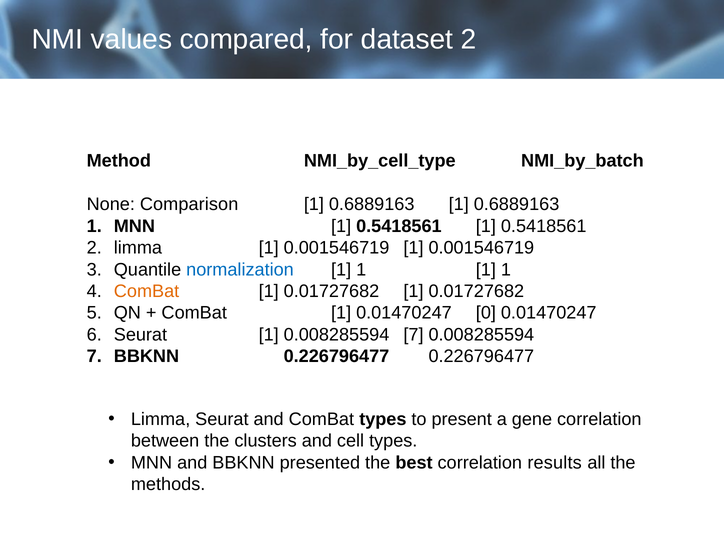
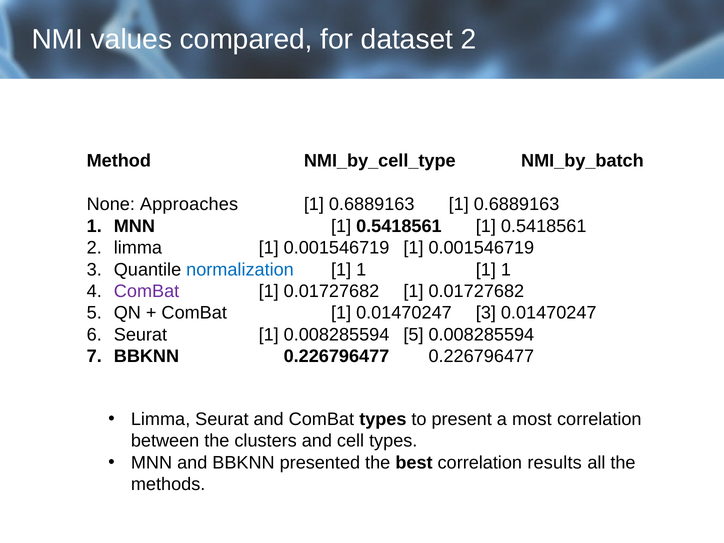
Comparison: Comparison -> Approaches
ComBat at (147, 291) colour: orange -> purple
0.01470247 0: 0 -> 3
1 0.008285594 7: 7 -> 5
gene: gene -> most
